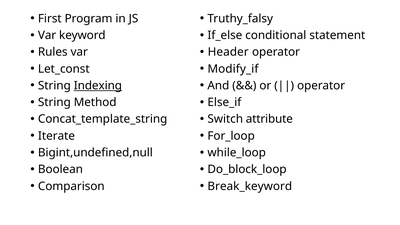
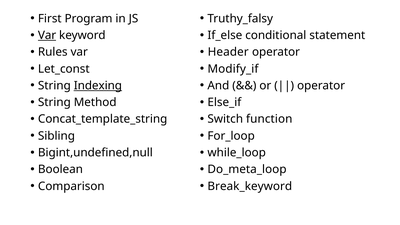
Var at (47, 35) underline: none -> present
attribute: attribute -> function
Iterate: Iterate -> Sibling
Do_block_loop: Do_block_loop -> Do_meta_loop
